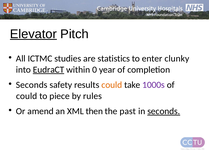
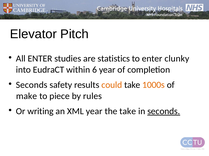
Elevator underline: present -> none
All ICTMC: ICTMC -> ENTER
EudraCT underline: present -> none
0: 0 -> 6
1000s colour: purple -> orange
could at (27, 96): could -> make
amend: amend -> writing
XML then: then -> year
the past: past -> take
